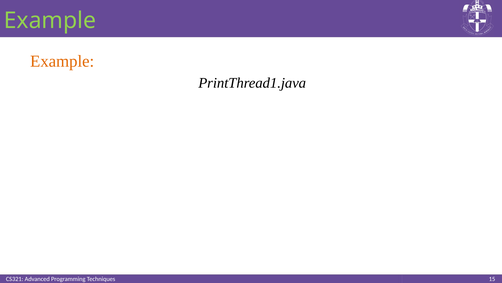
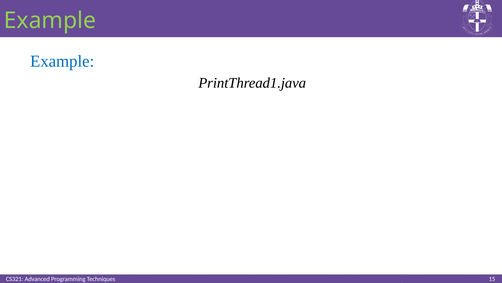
Example at (62, 61) colour: orange -> blue
